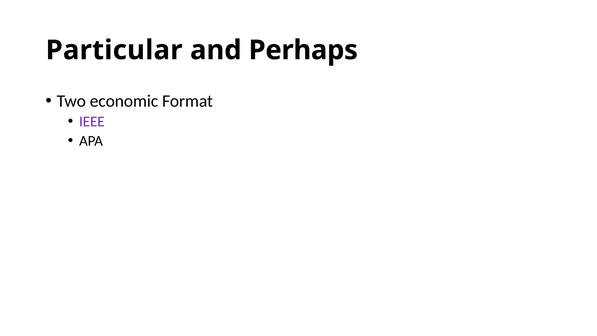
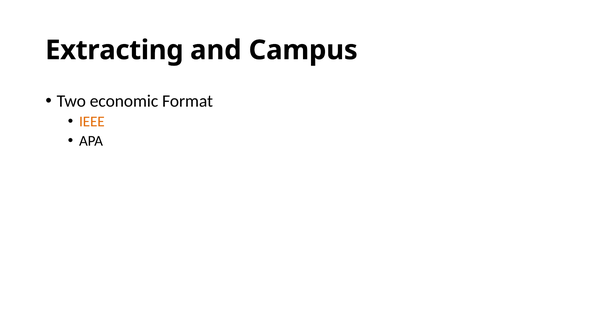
Particular: Particular -> Extracting
Perhaps: Perhaps -> Campus
IEEE colour: purple -> orange
